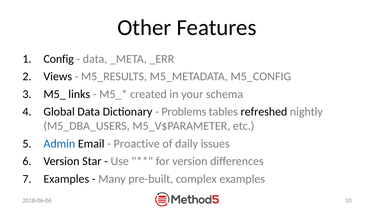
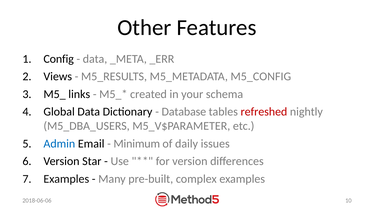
Problems: Problems -> Database
refreshed colour: black -> red
Proactive: Proactive -> Minimum
